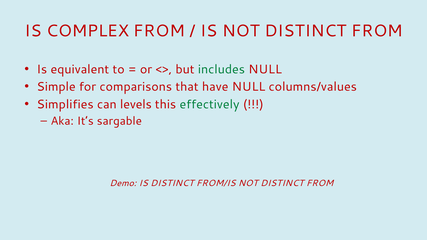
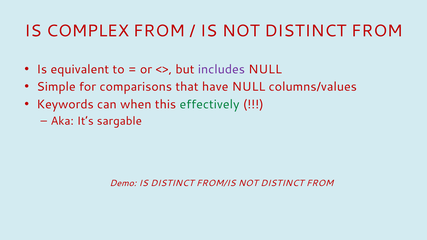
includes colour: green -> purple
Simplifies: Simplifies -> Keywords
levels: levels -> when
